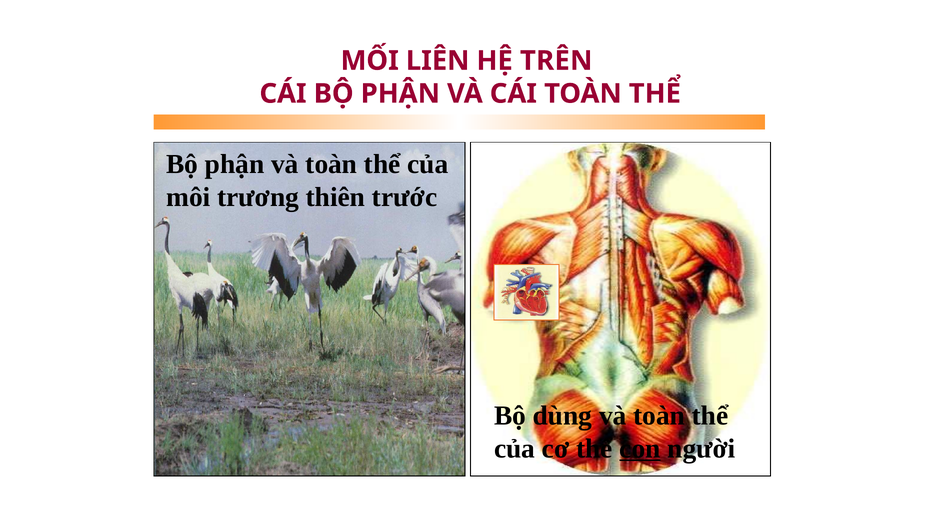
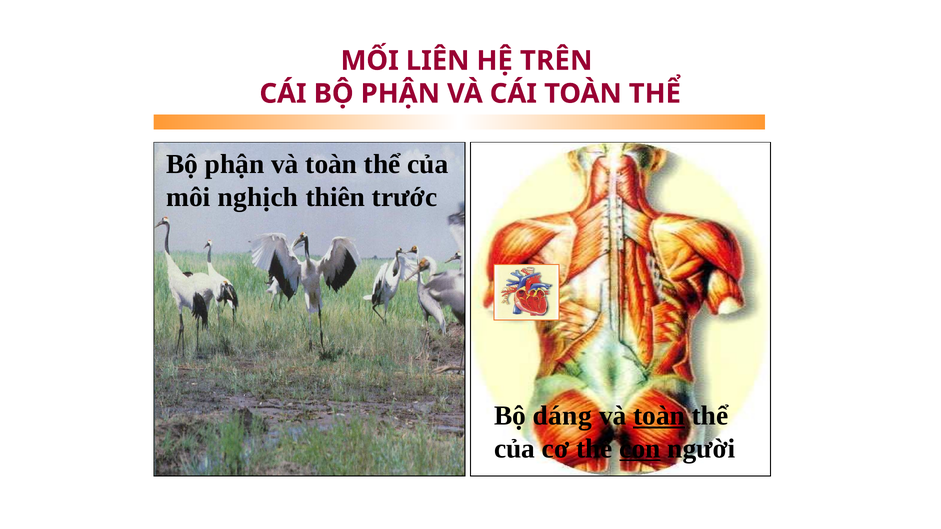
trương: trương -> nghịch
dùng: dùng -> dáng
toàn at (659, 416) underline: none -> present
